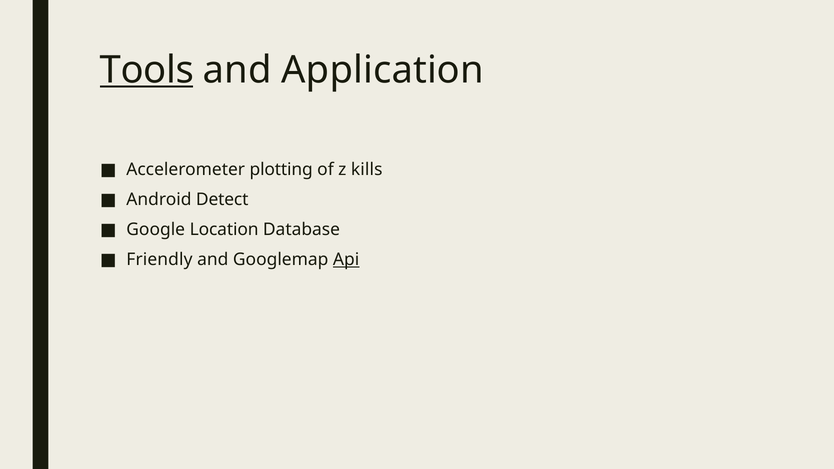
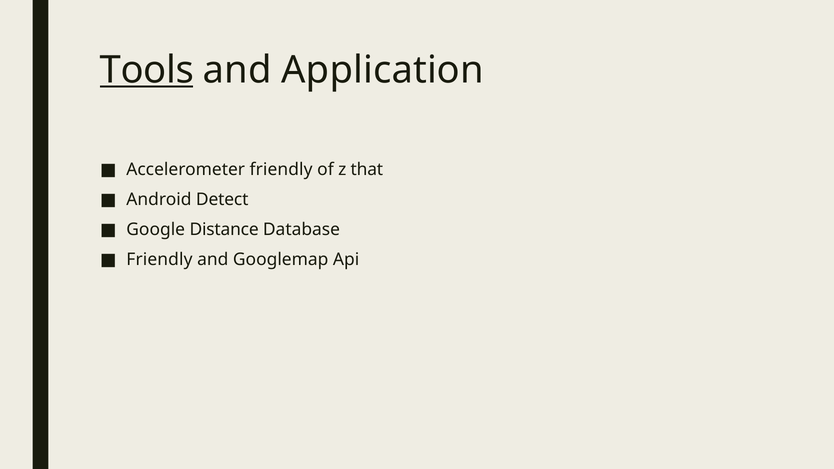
Accelerometer plotting: plotting -> friendly
kills: kills -> that
Location: Location -> Distance
Api underline: present -> none
